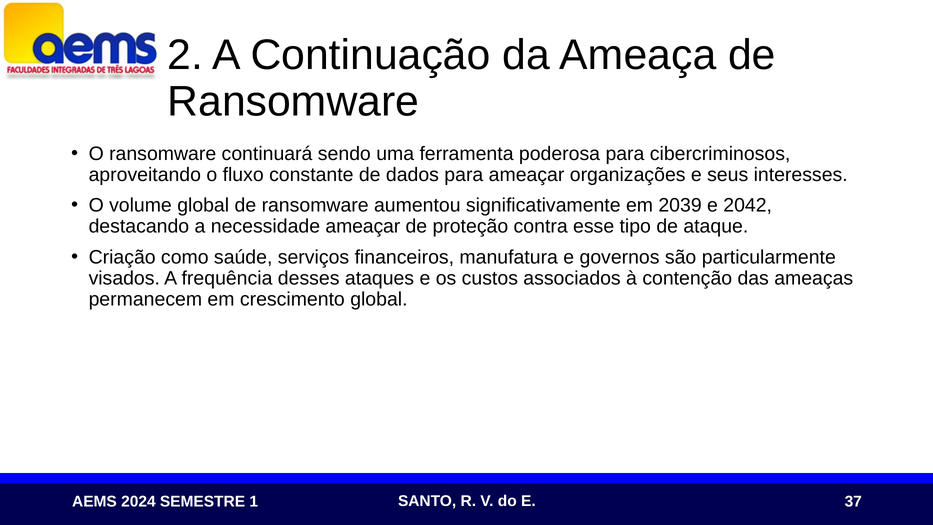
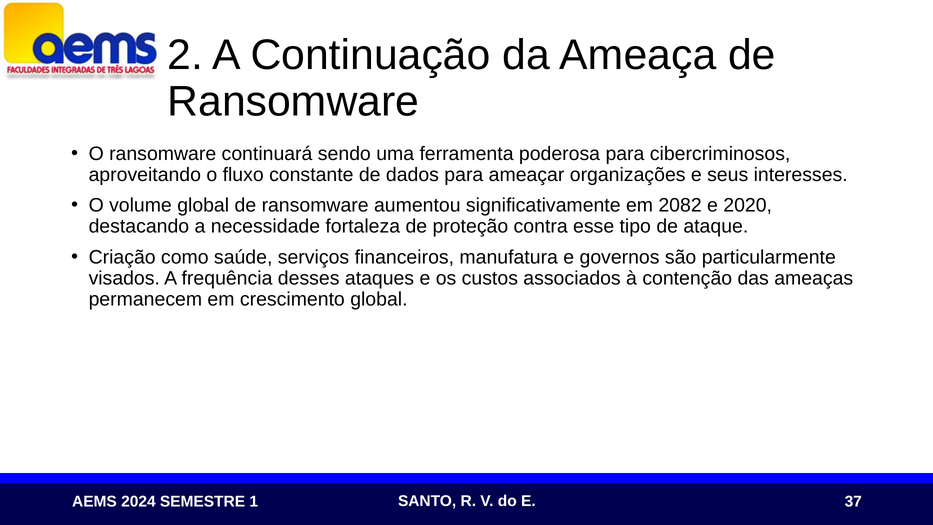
2039: 2039 -> 2082
2042: 2042 -> 2020
necessidade ameaçar: ameaçar -> fortaleza
